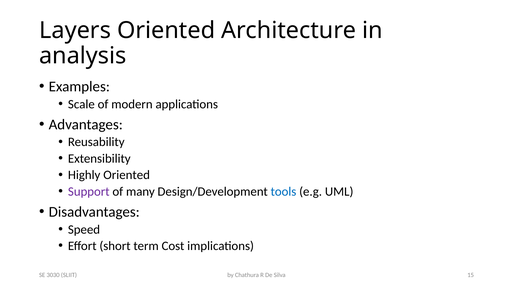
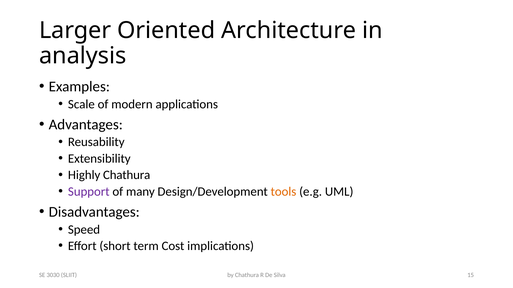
Layers: Layers -> Larger
Highly Oriented: Oriented -> Chathura
tools colour: blue -> orange
